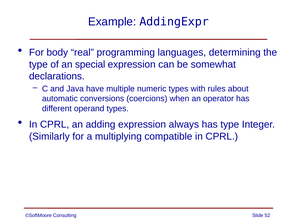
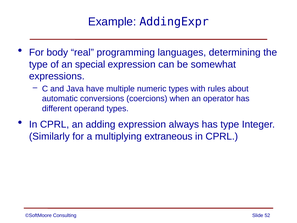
declarations: declarations -> expressions
compatible: compatible -> extraneous
